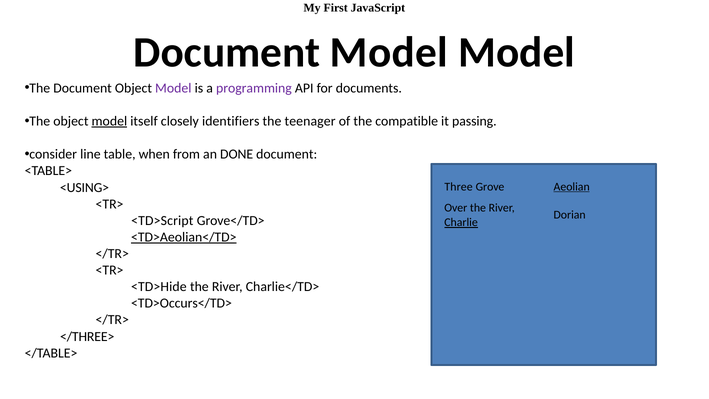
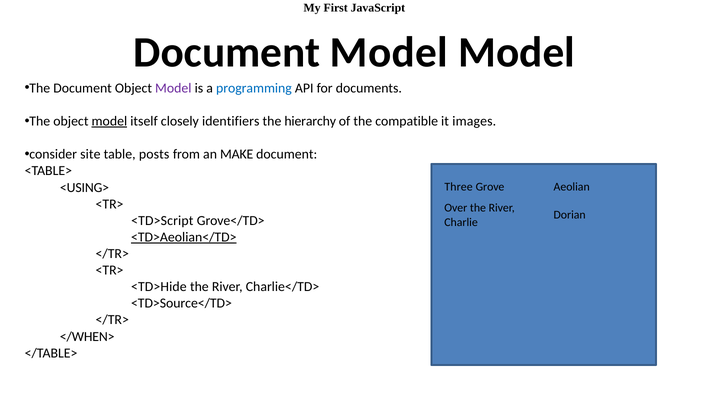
programming colour: purple -> blue
teenager: teenager -> hierarchy
passing: passing -> images
line: line -> site
when: when -> posts
DONE: DONE -> MAKE
Aeolian underline: present -> none
Charlie underline: present -> none
<TD>Occurs</TD>: <TD>Occurs</TD> -> <TD>Source</TD>
</THREE>: </THREE> -> </WHEN>
